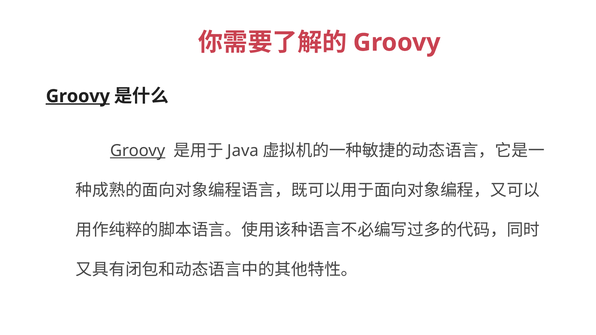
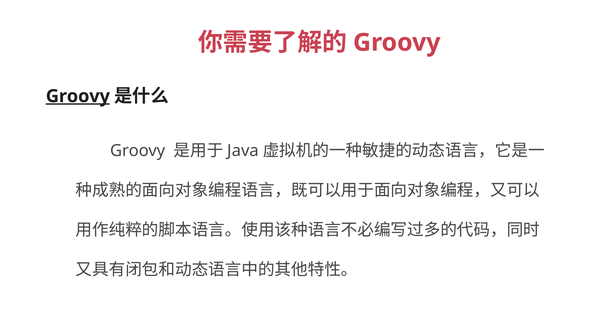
Groovy at (138, 151) underline: present -> none
